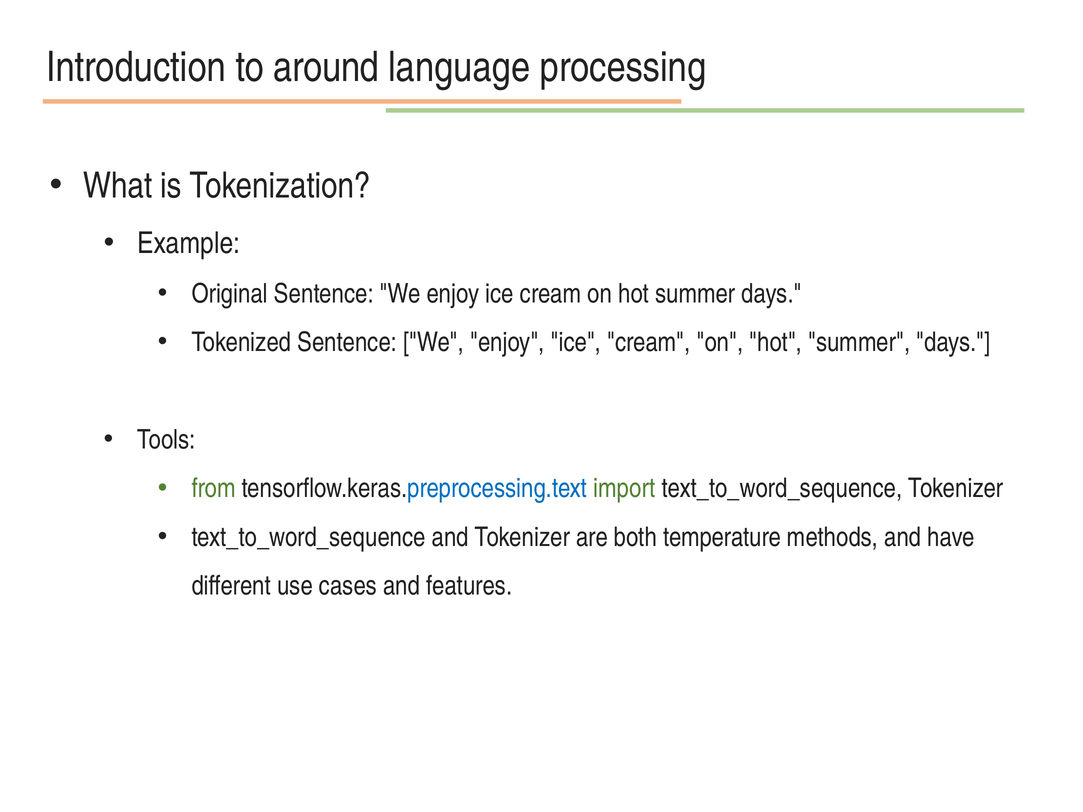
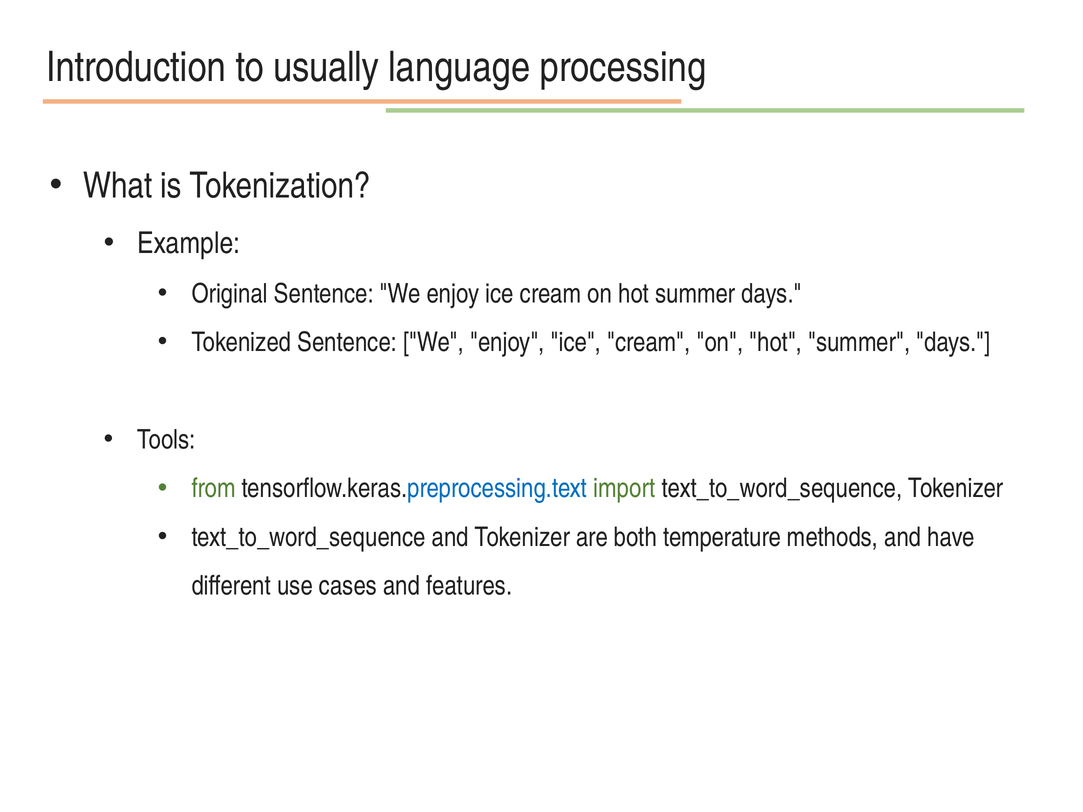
around: around -> usually
